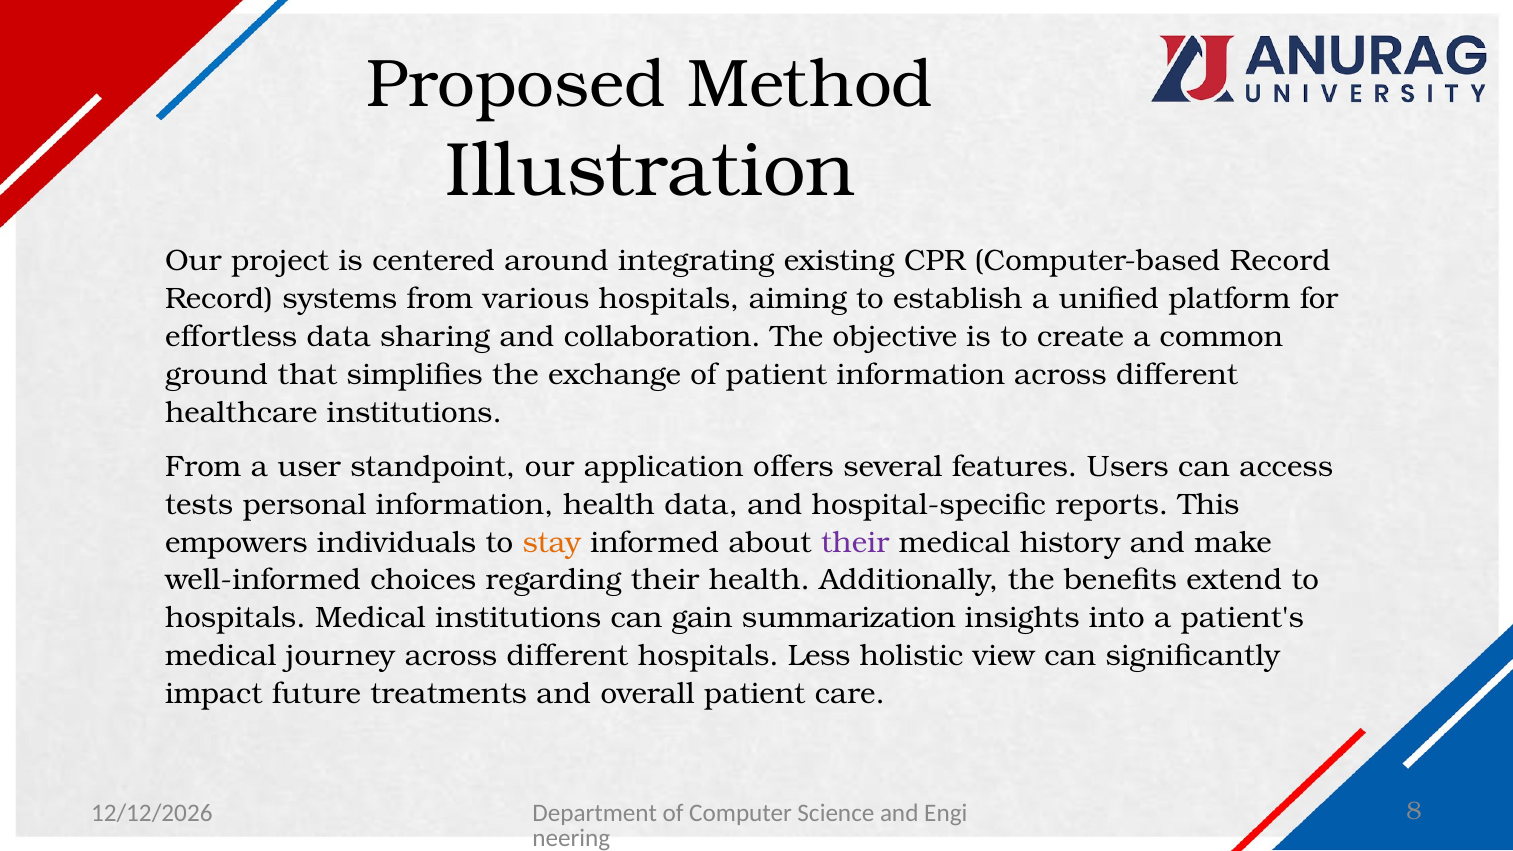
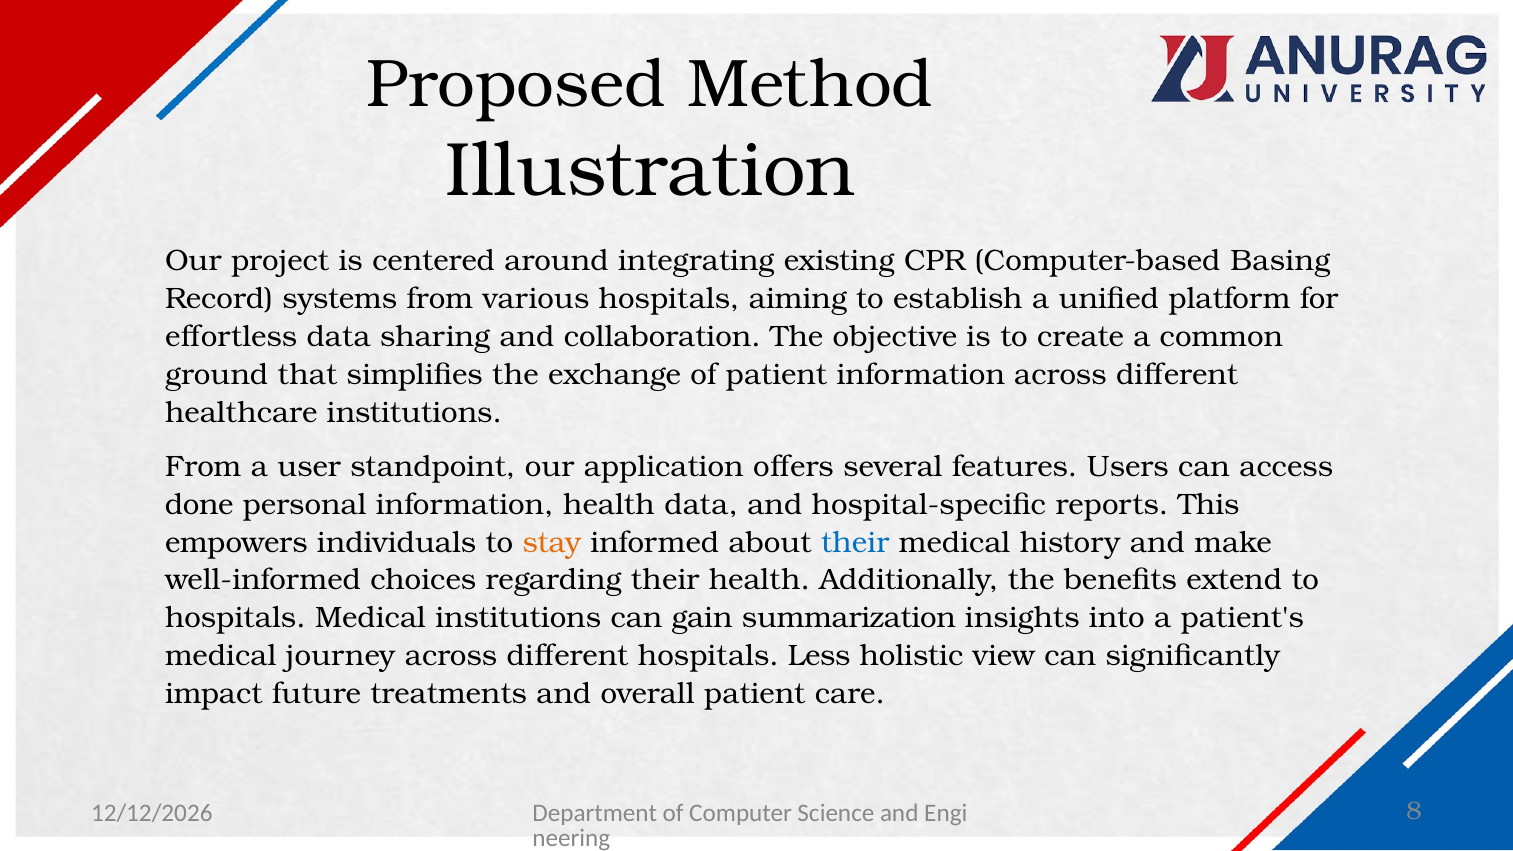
Computer-based Record: Record -> Basing
tests: tests -> done
their at (855, 542) colour: purple -> blue
